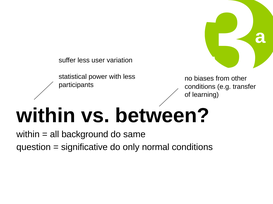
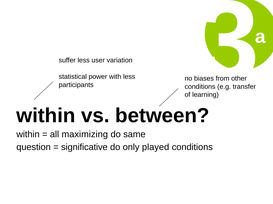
background: background -> maximizing
normal: normal -> played
